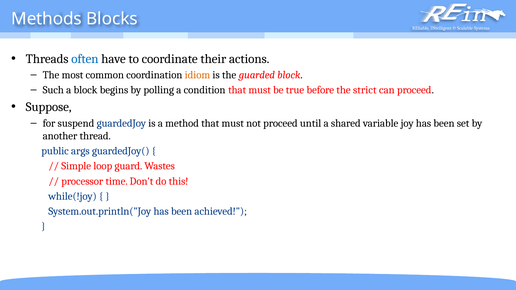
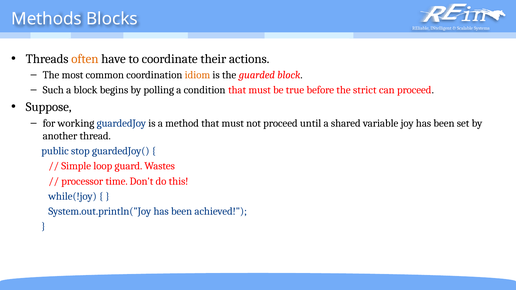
often colour: blue -> orange
suspend: suspend -> working
args: args -> stop
